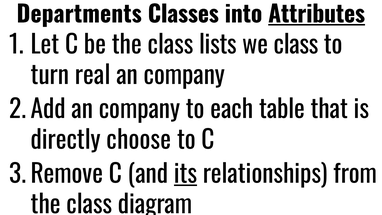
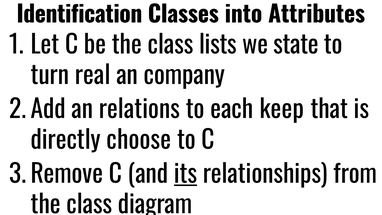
Departments: Departments -> Identification
Attributes underline: present -> none
we class: class -> state
company at (139, 110): company -> relations
table: table -> keep
